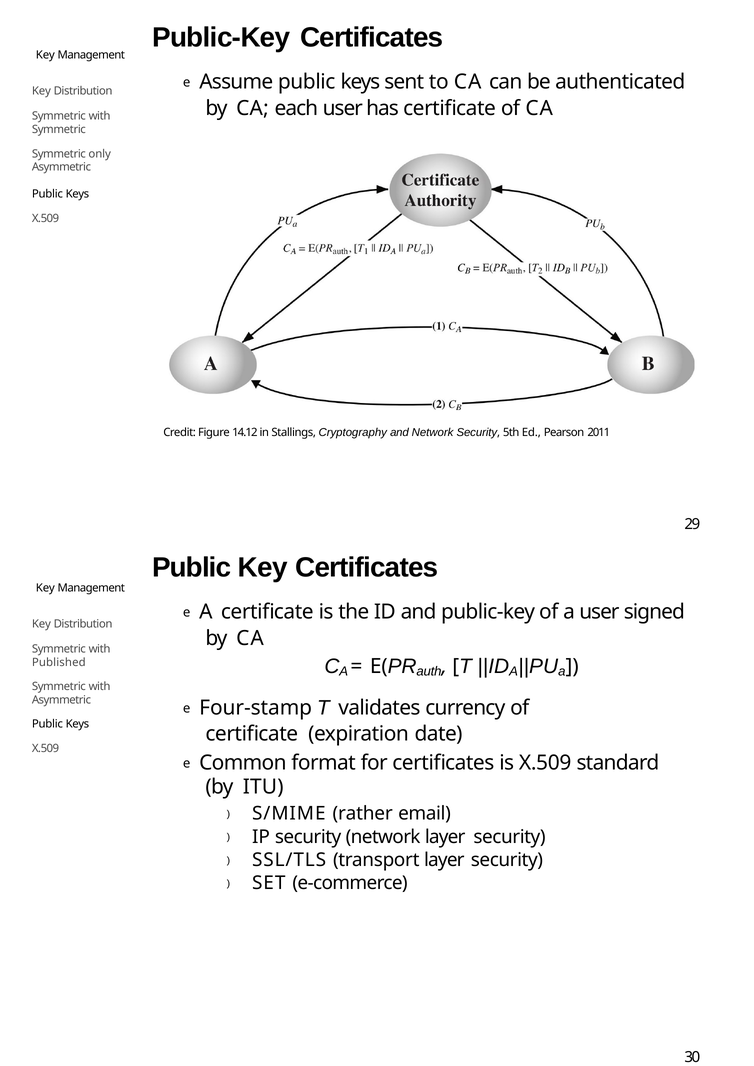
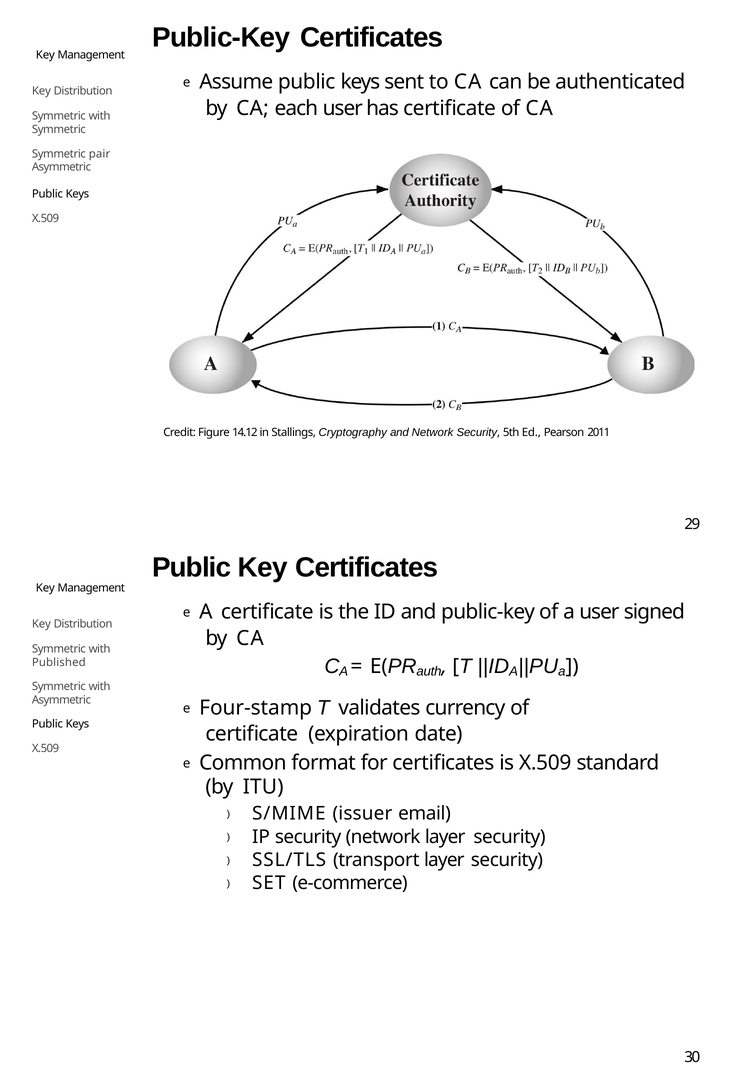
only: only -> pair
rather: rather -> issuer
